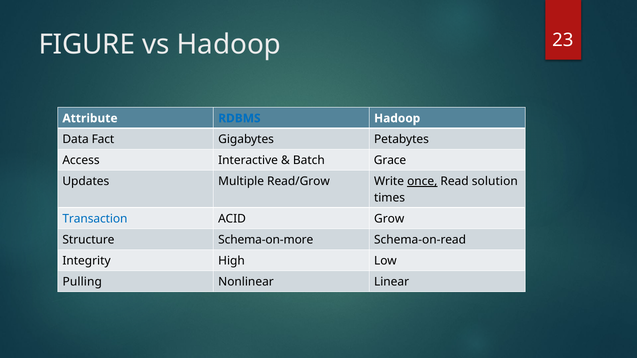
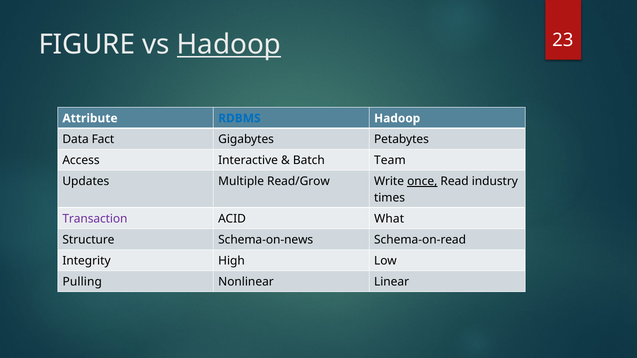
Hadoop at (229, 45) underline: none -> present
Grace: Grace -> Team
solution: solution -> industry
Transaction colour: blue -> purple
Grow: Grow -> What
Schema-on-more: Schema-on-more -> Schema-on-news
